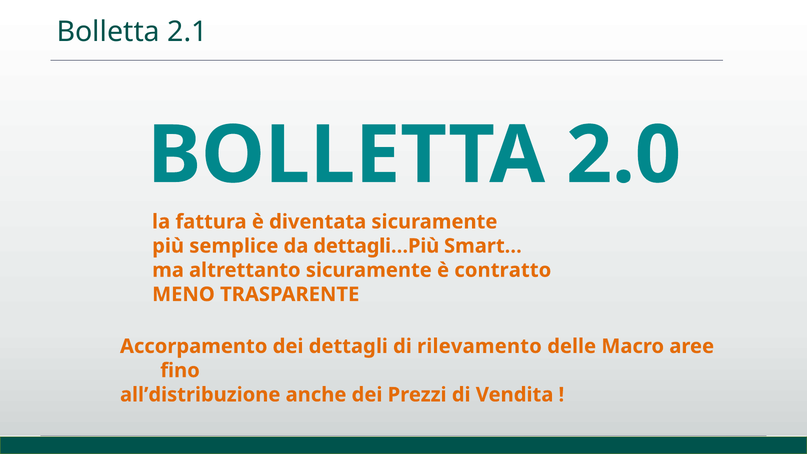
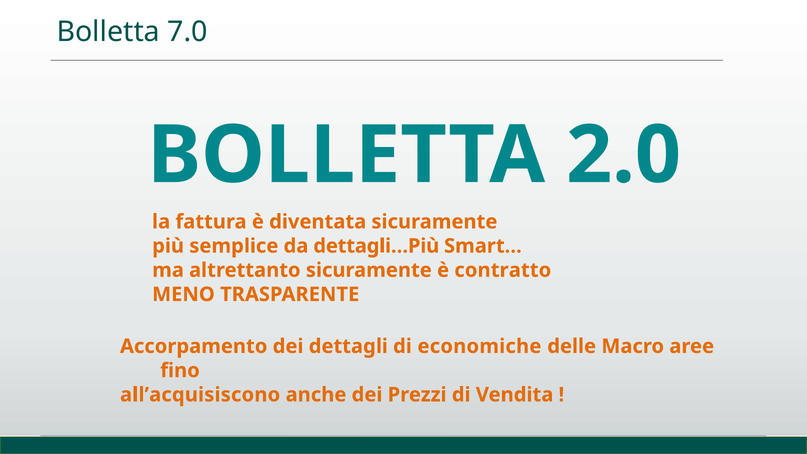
2.1: 2.1 -> 7.0
rilevamento: rilevamento -> economiche
all’distribuzione: all’distribuzione -> all’acquisiscono
